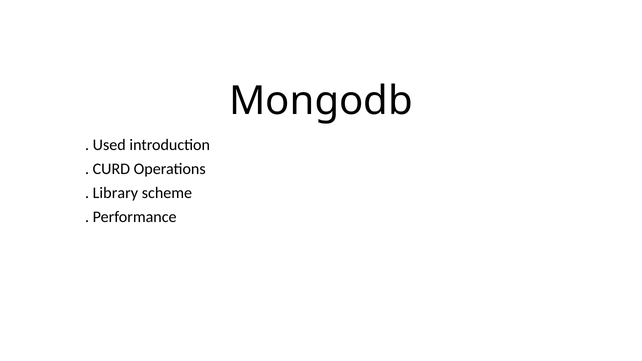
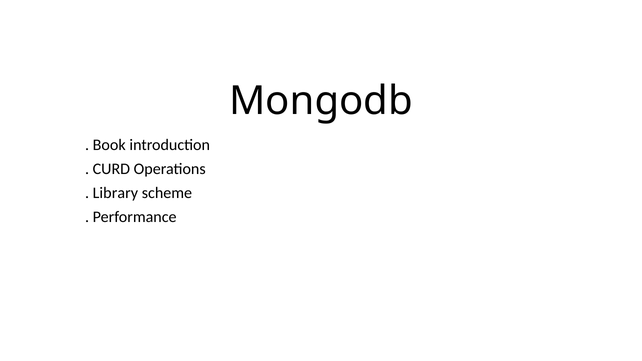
Used: Used -> Book
